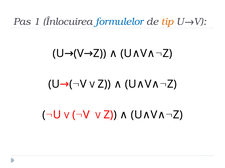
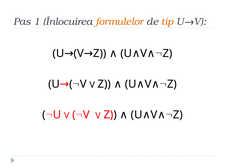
formulelor colour: blue -> orange
